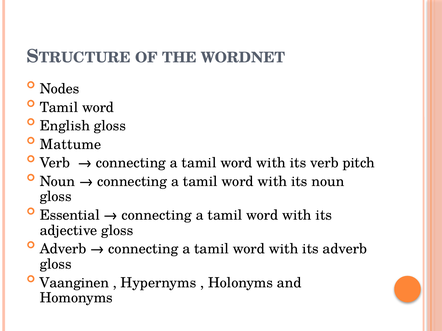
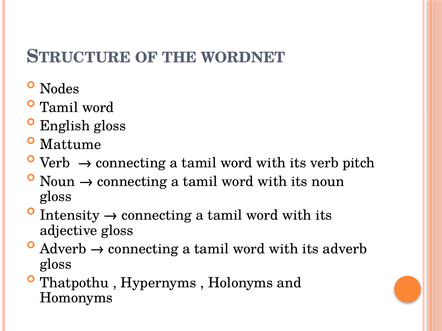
Essential: Essential -> Intensity
Vaanginen: Vaanginen -> Thatpothu
